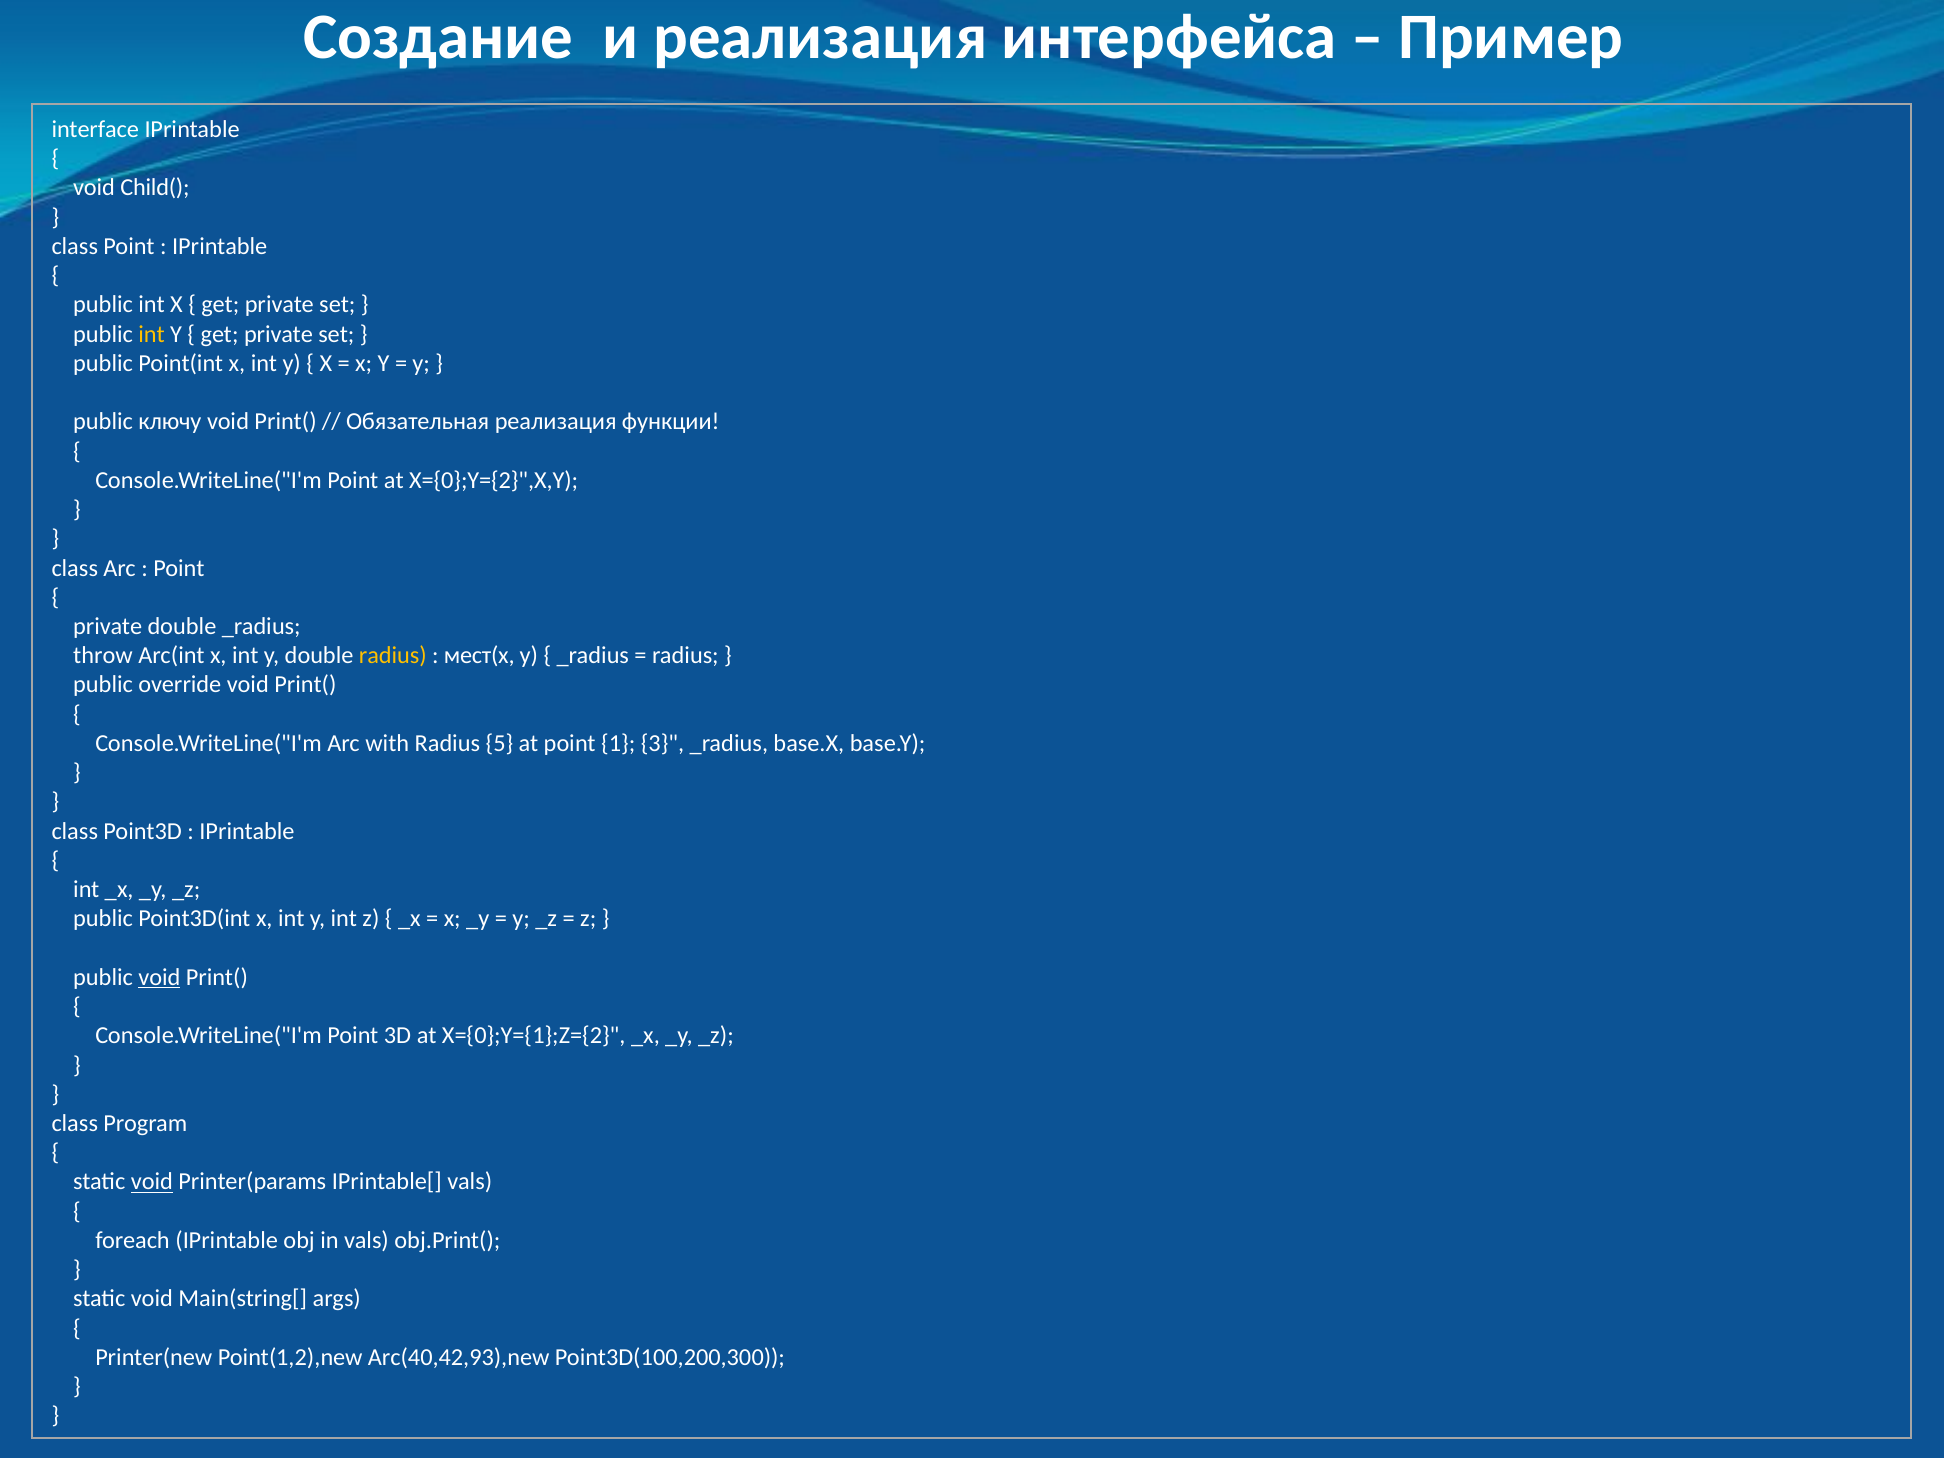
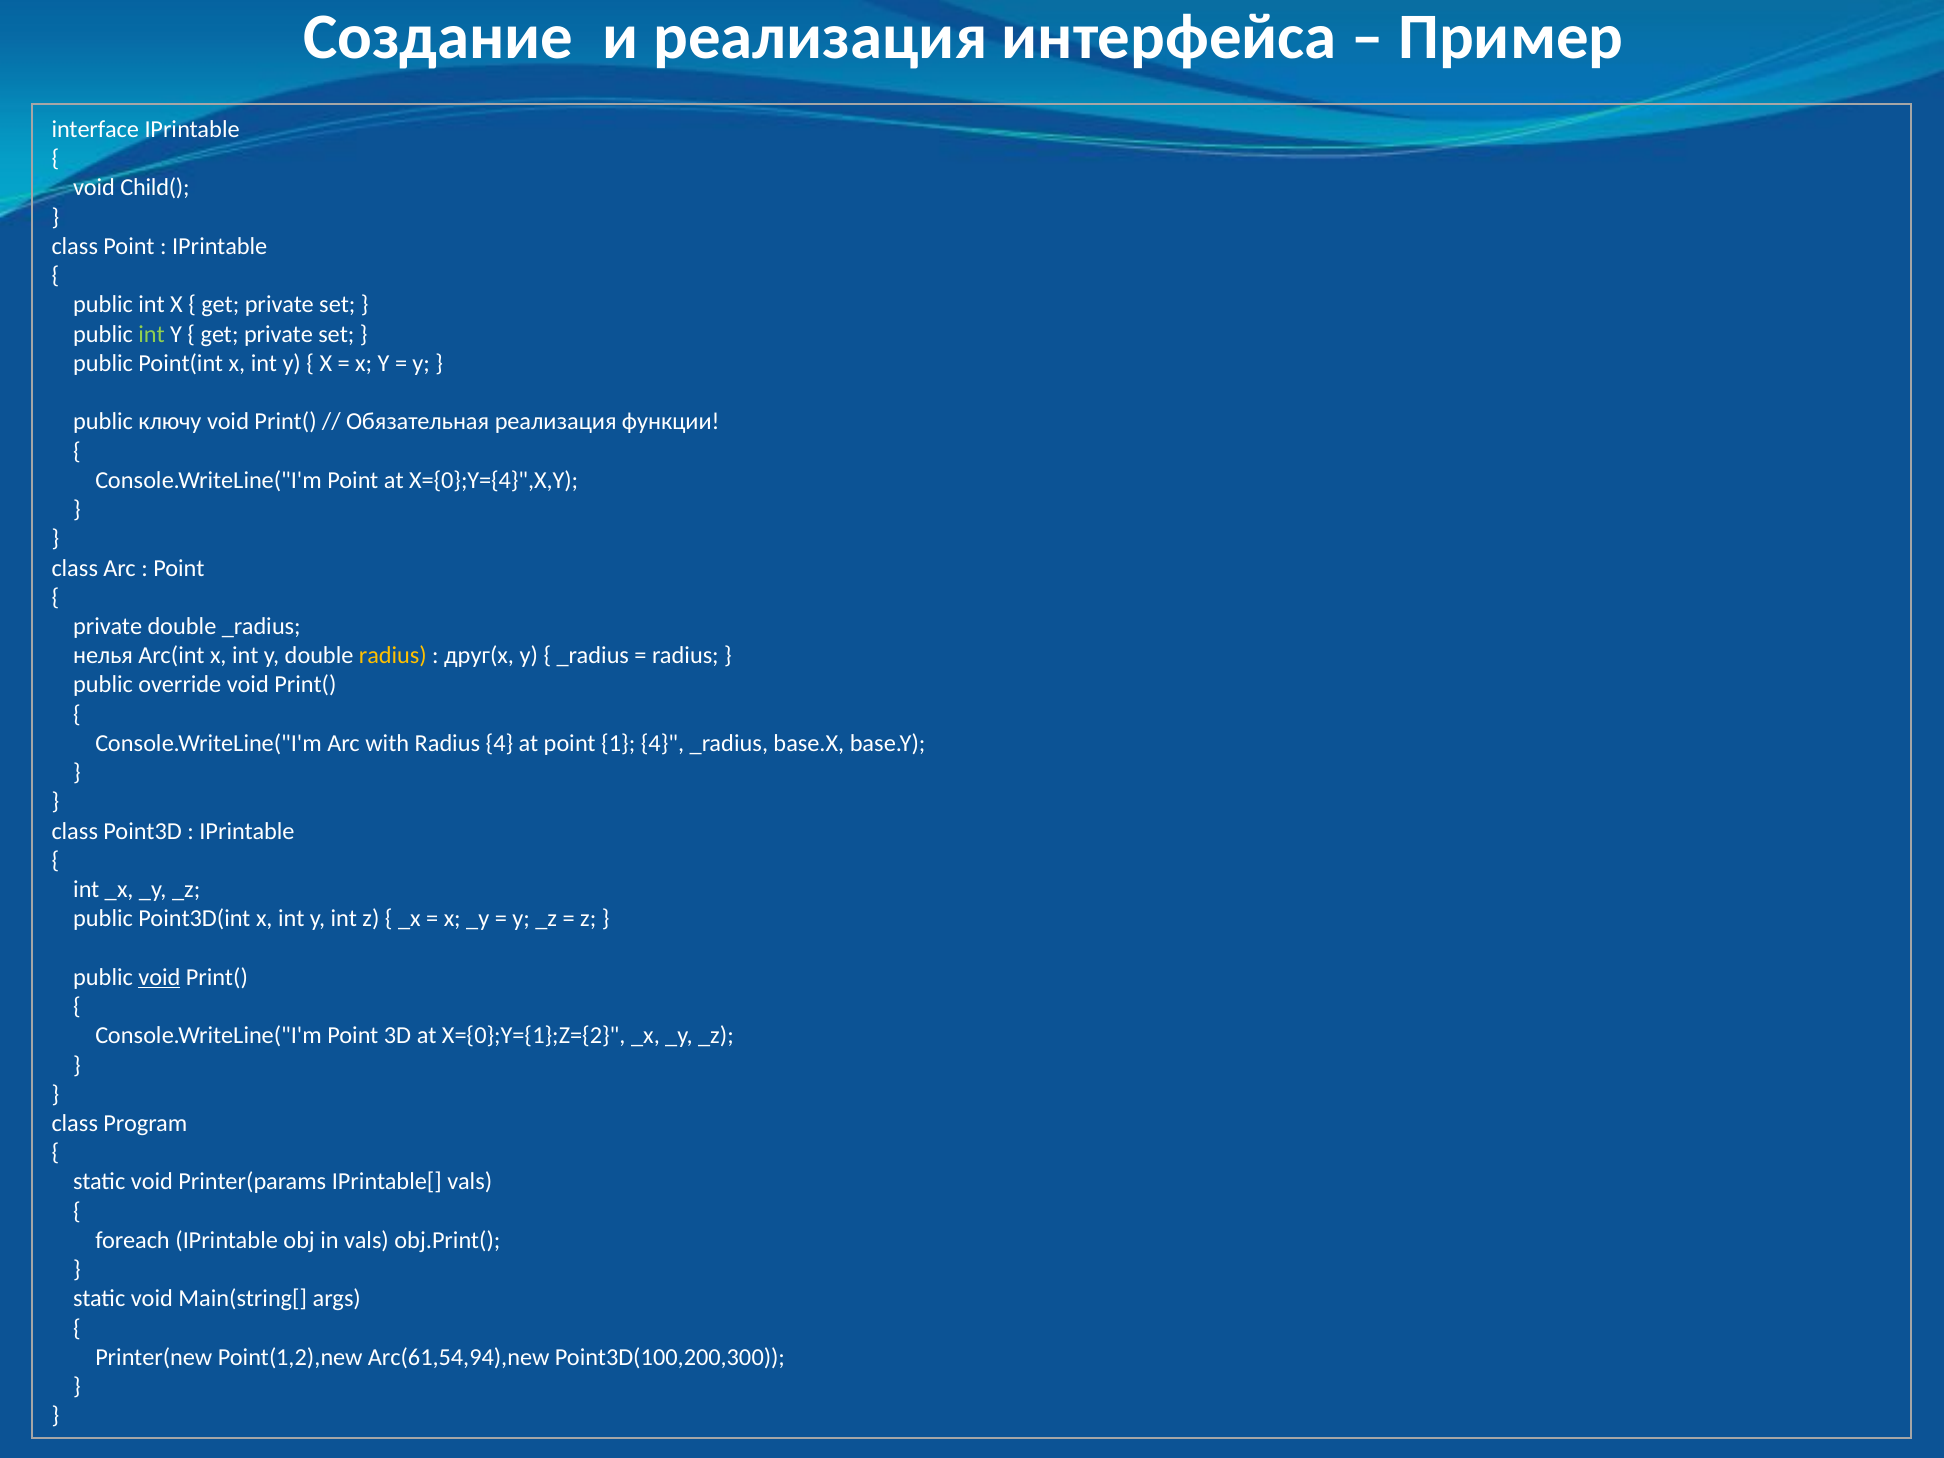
int at (152, 334) colour: yellow -> light green
X={0};Y={2}",X,Y: X={0};Y={2}",X,Y -> X={0};Y={4}",X,Y
throw: throw -> нелья
мест(x: мест(x -> друг(x
Radius 5: 5 -> 4
1 3: 3 -> 4
void at (152, 1182) underline: present -> none
Arc(40,42,93),new: Arc(40,42,93),new -> Arc(61,54,94),new
